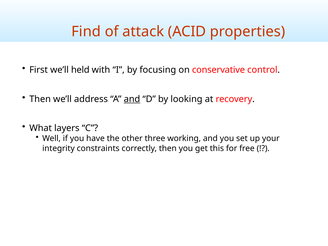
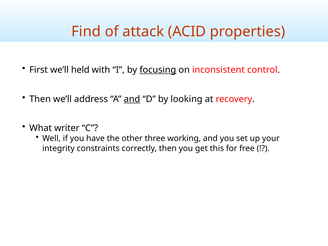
focusing underline: none -> present
conservative: conservative -> inconsistent
layers: layers -> writer
